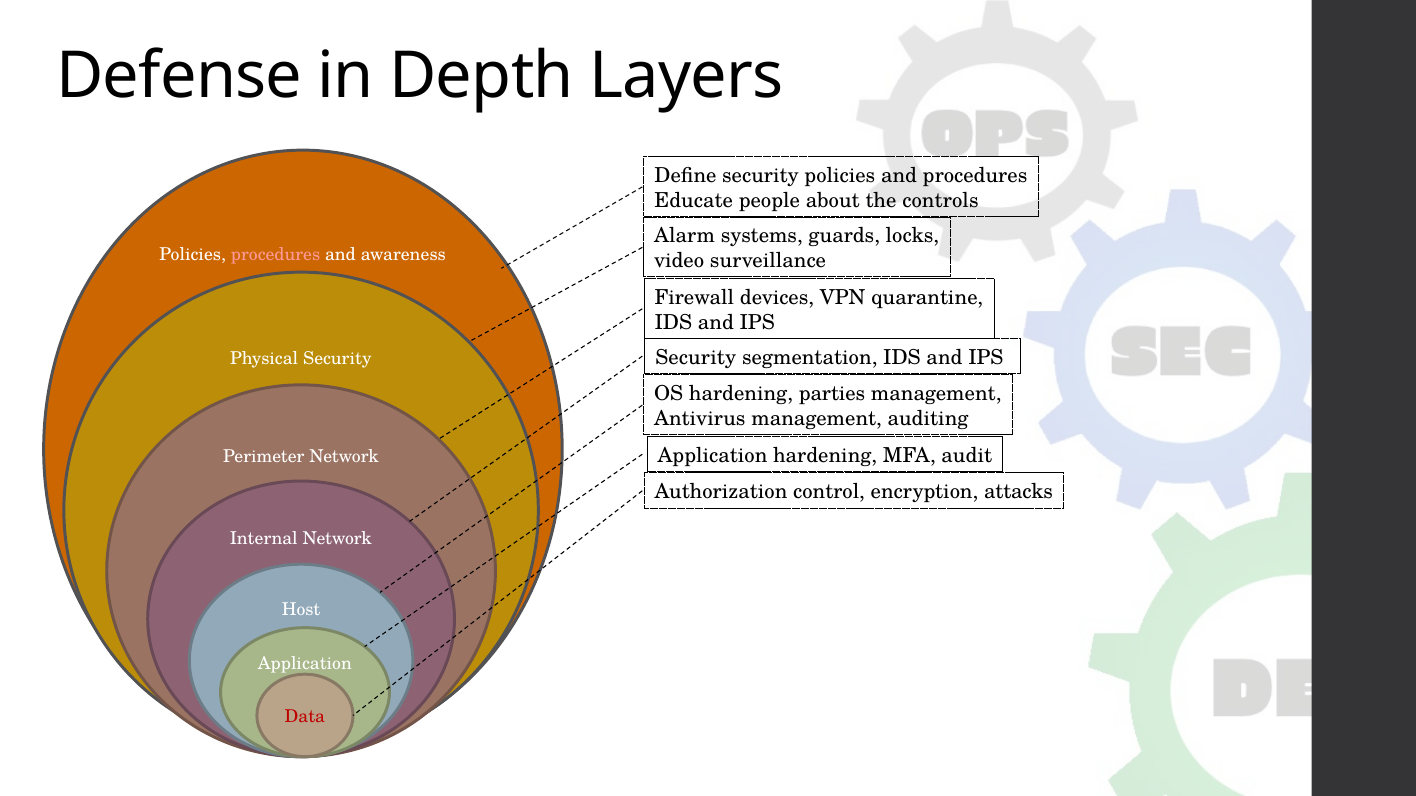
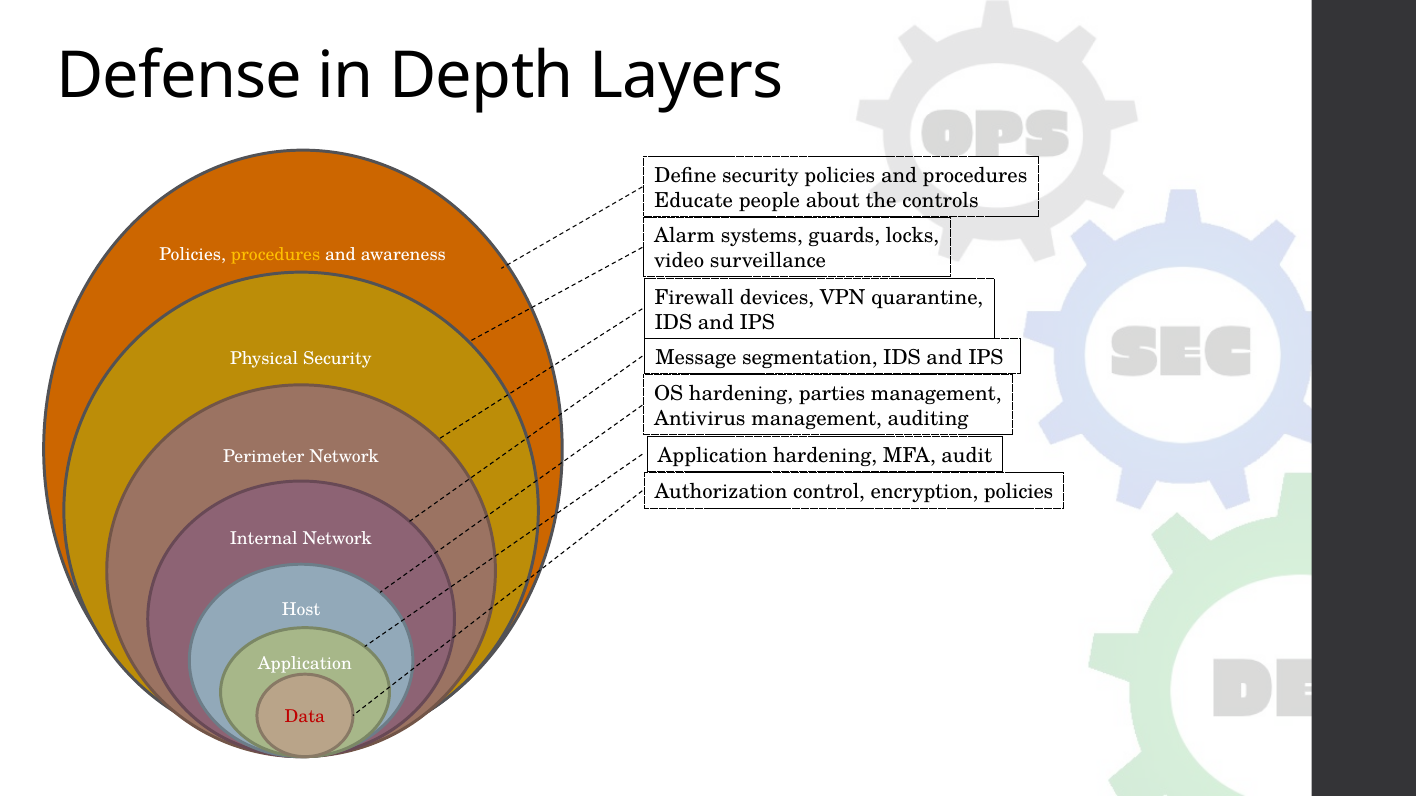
procedures at (276, 255) colour: pink -> yellow
Security at (696, 358): Security -> Message
encryption attacks: attacks -> policies
